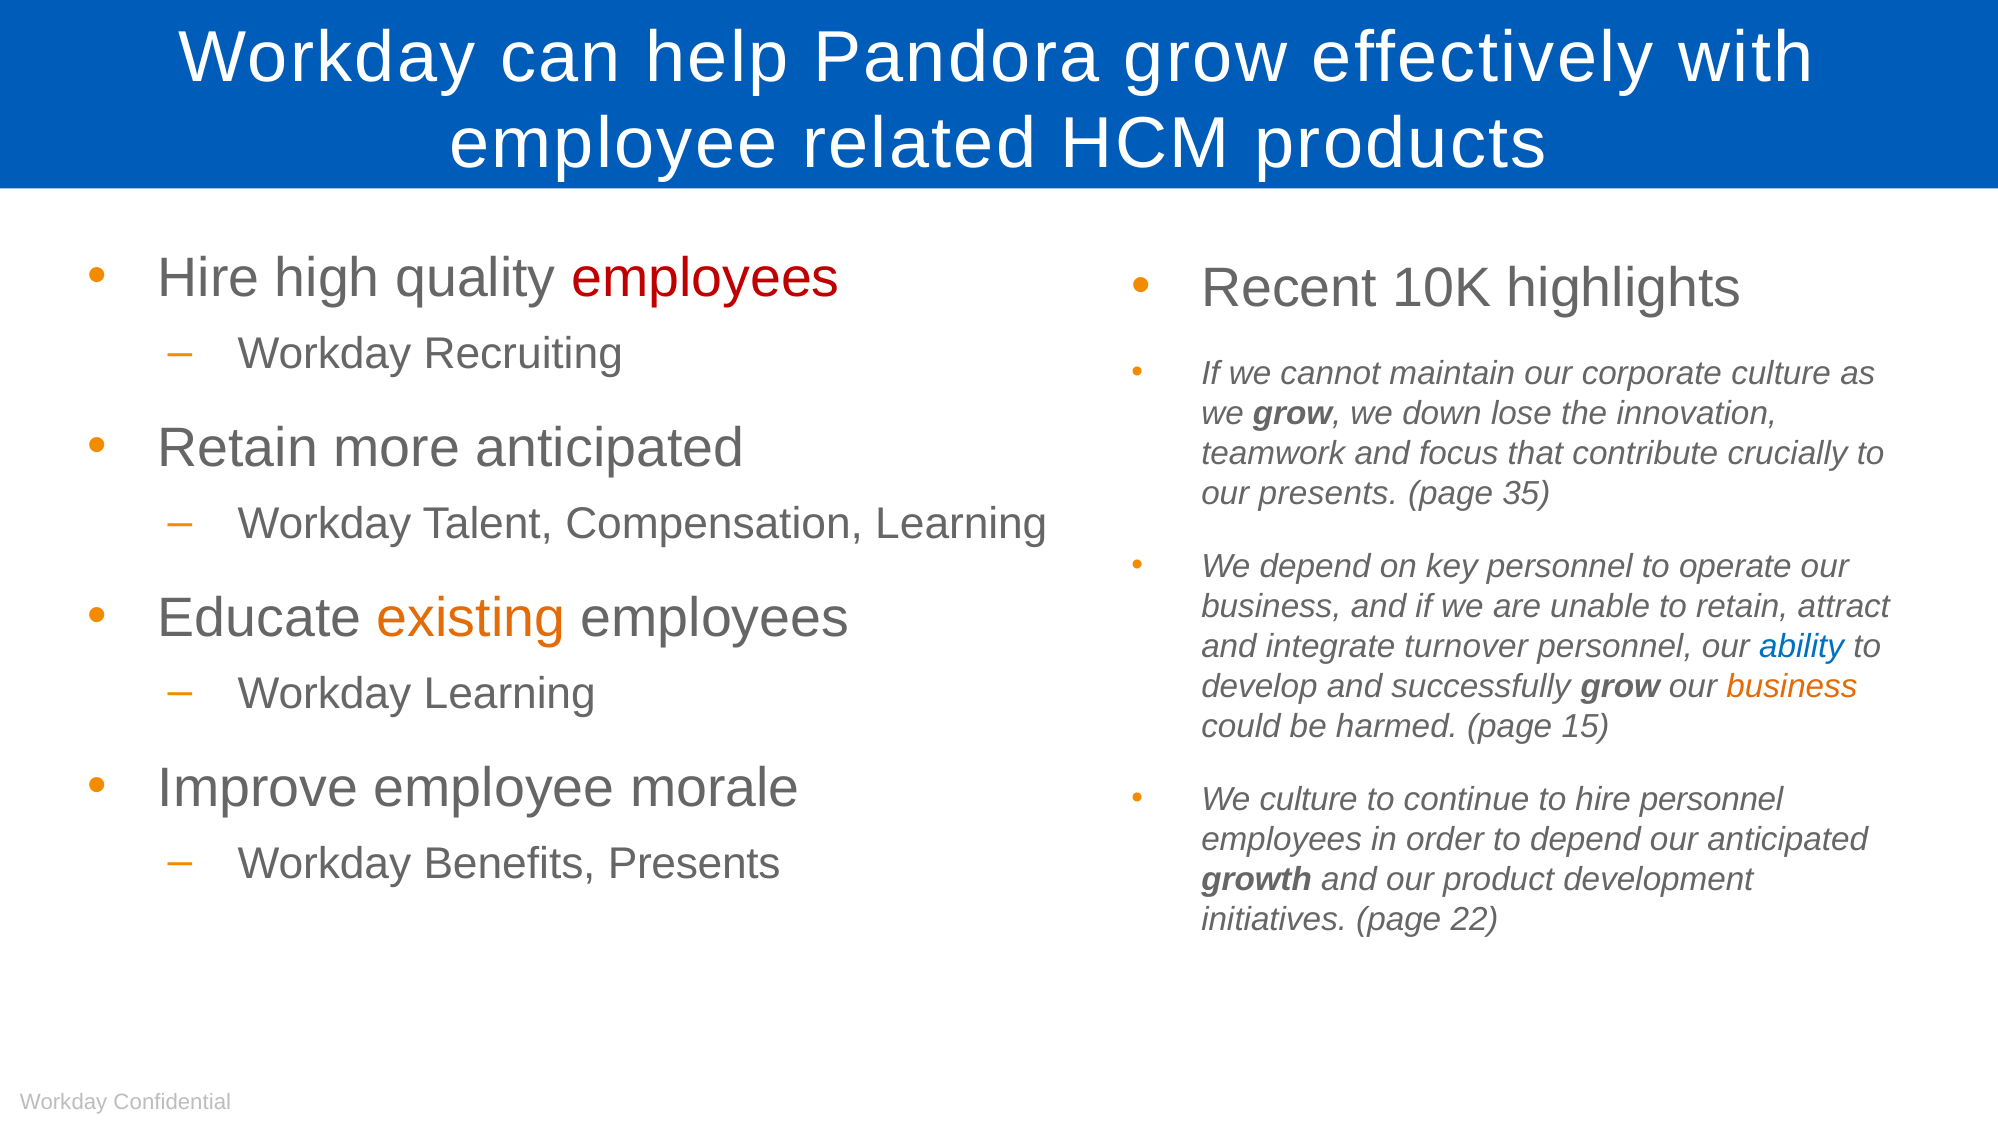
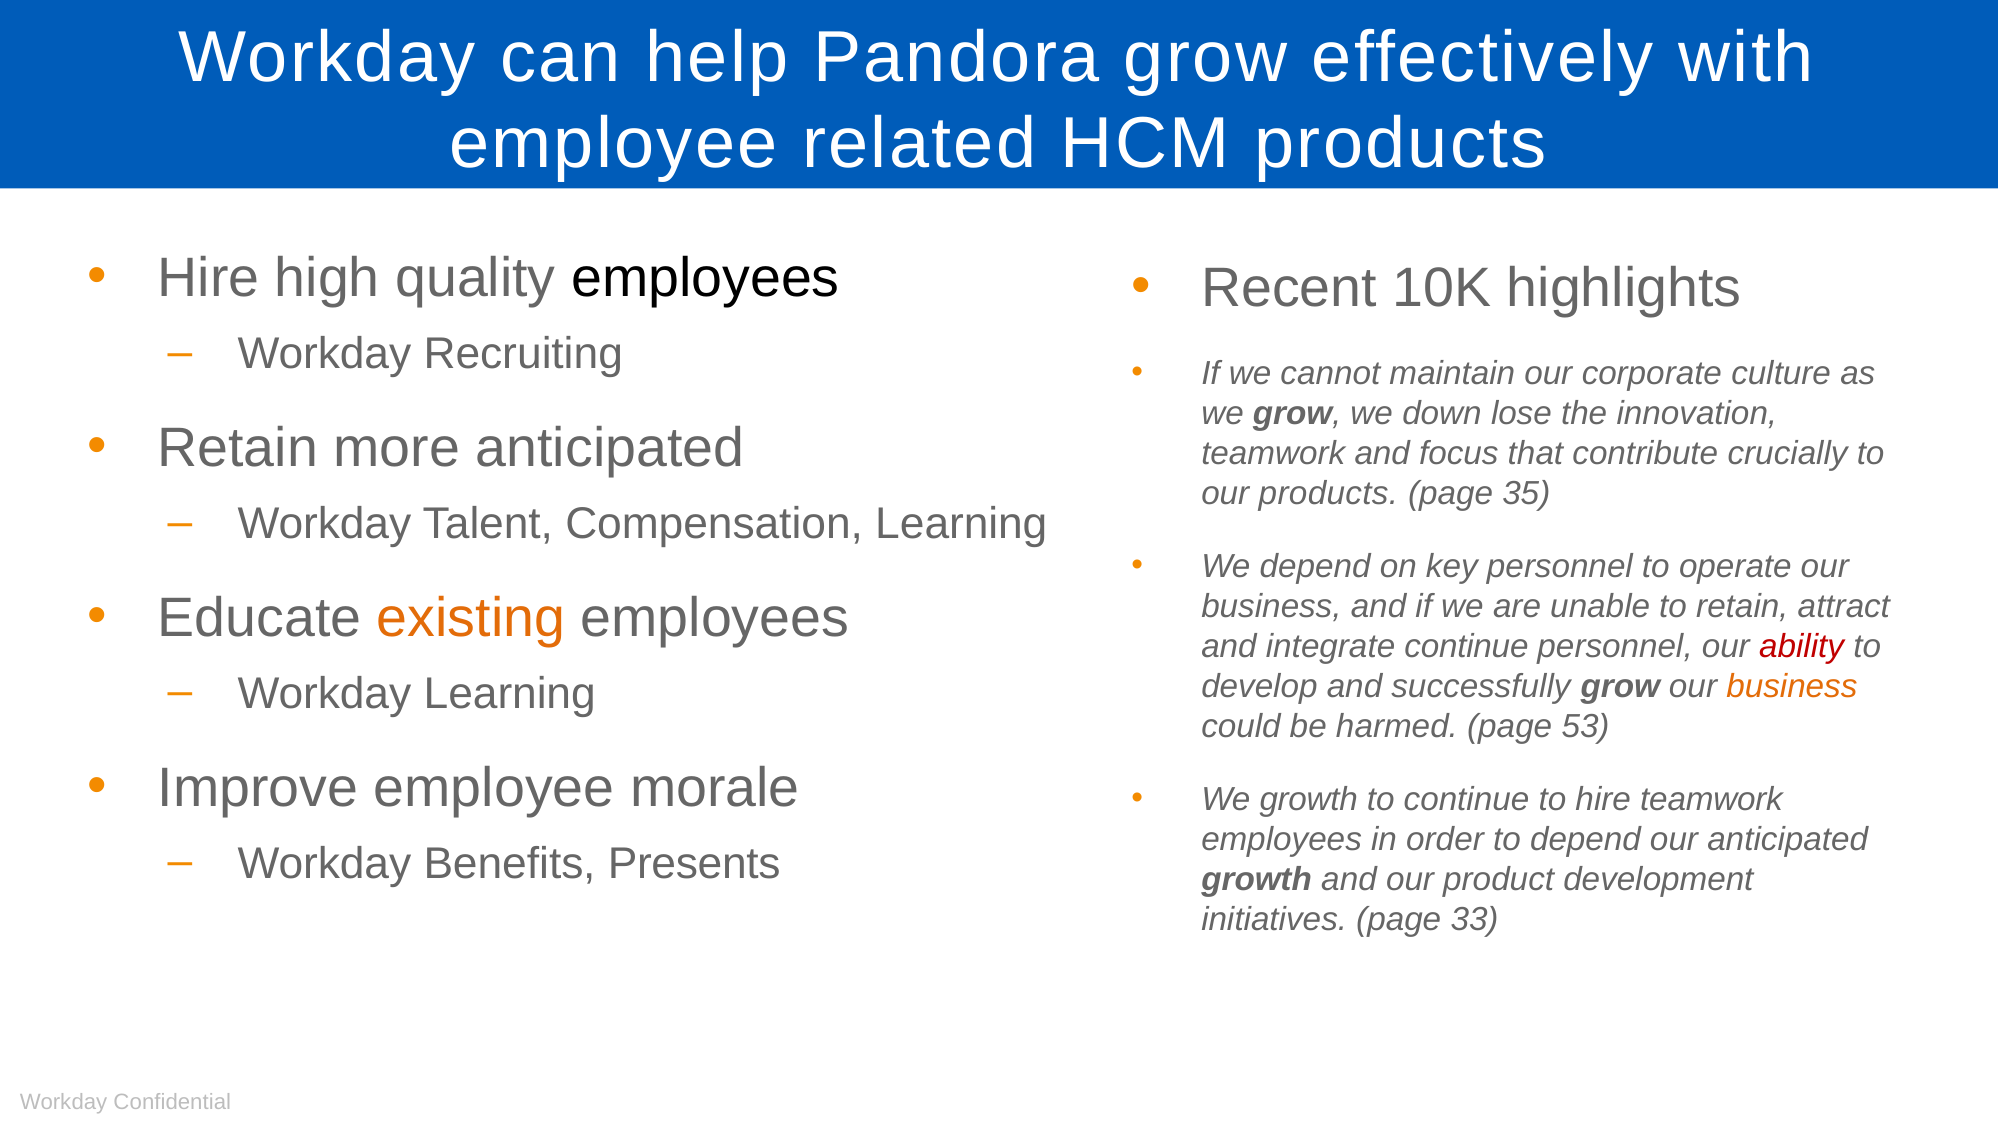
employees at (705, 278) colour: red -> black
our presents: presents -> products
integrate turnover: turnover -> continue
ability colour: blue -> red
15: 15 -> 53
We culture: culture -> growth
hire personnel: personnel -> teamwork
22: 22 -> 33
